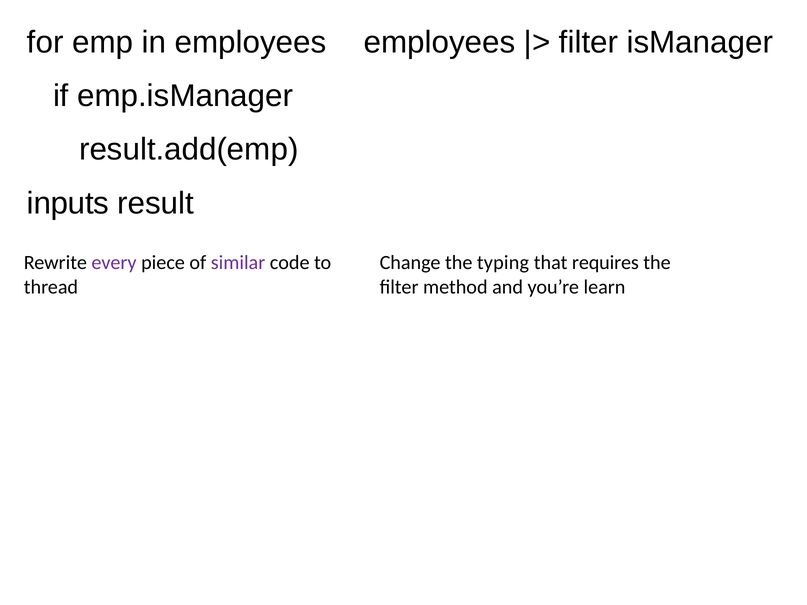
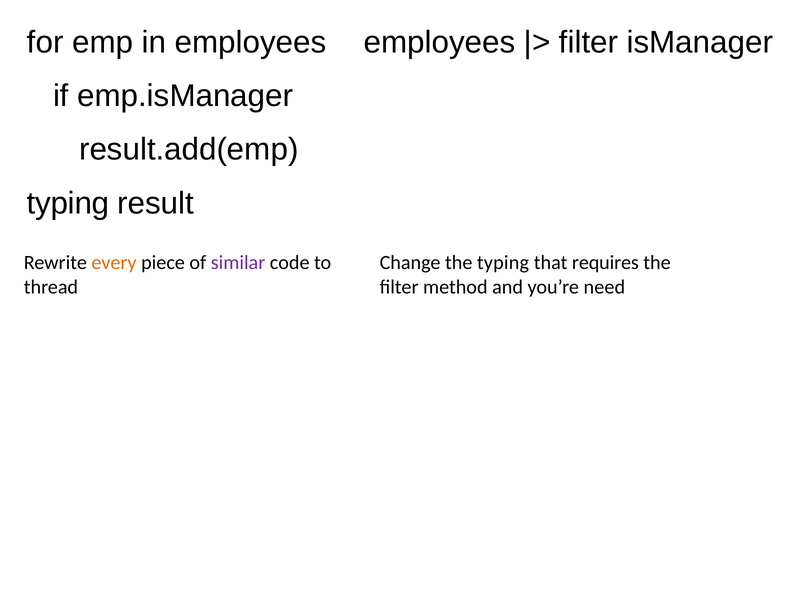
inputs at (68, 203): inputs -> typing
every colour: purple -> orange
learn: learn -> need
